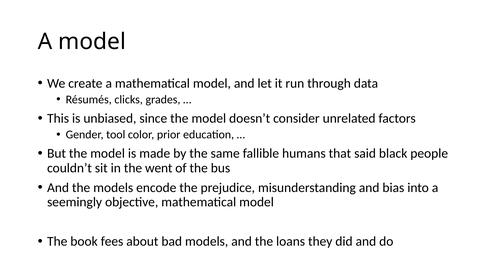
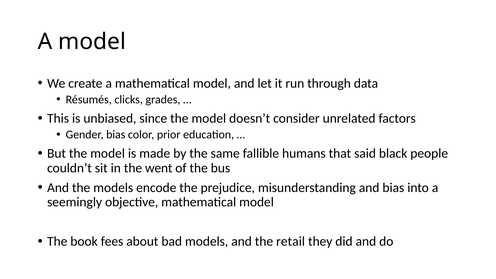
Gender tool: tool -> bias
loans: loans -> retail
